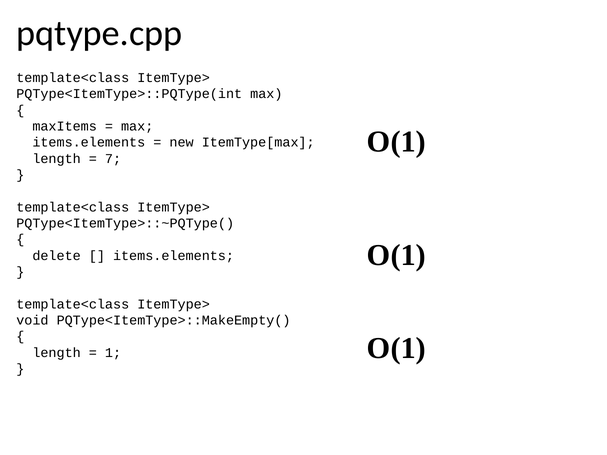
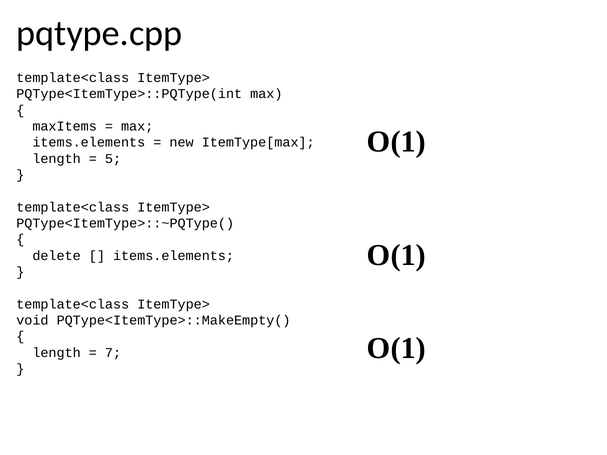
7: 7 -> 5
1: 1 -> 7
